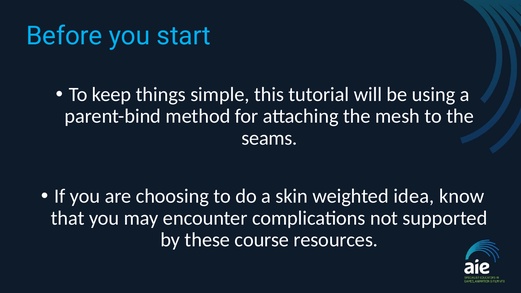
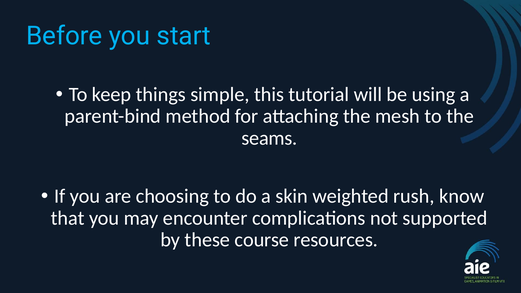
idea: idea -> rush
